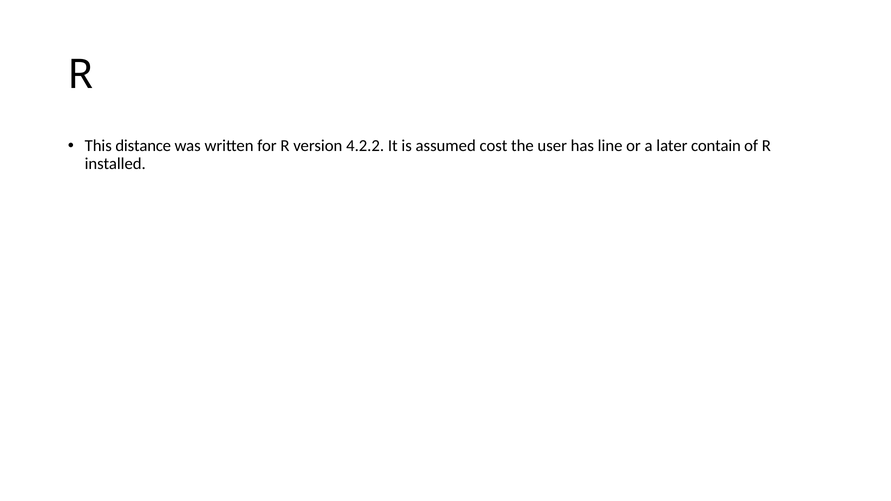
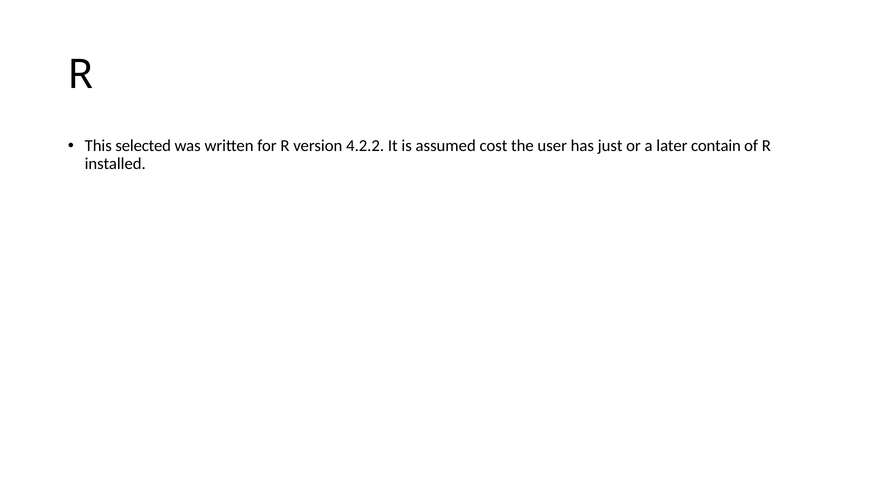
distance: distance -> selected
line: line -> just
